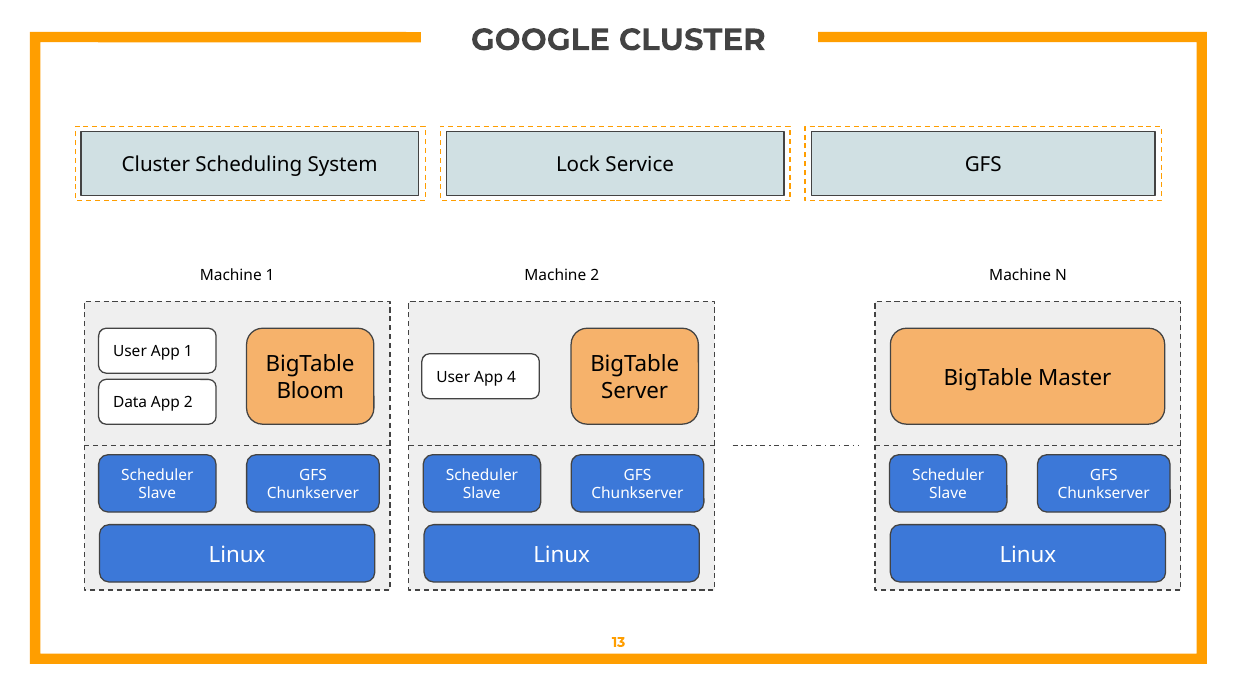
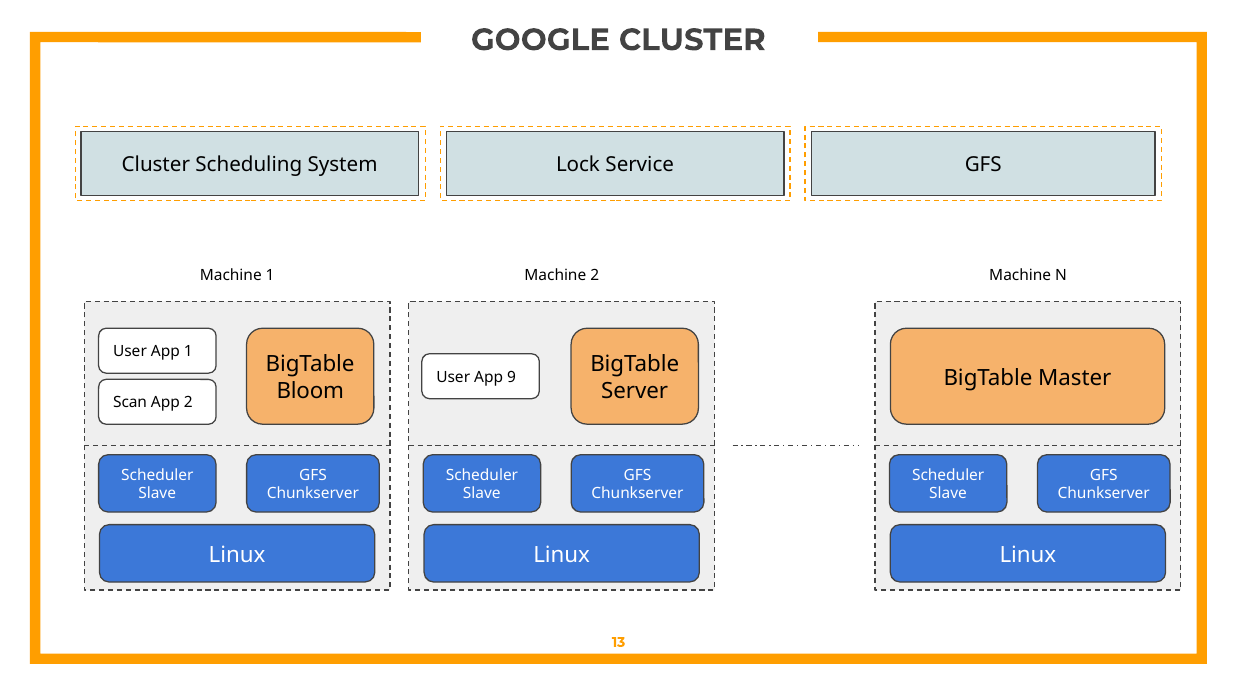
4: 4 -> 9
Data: Data -> Scan
